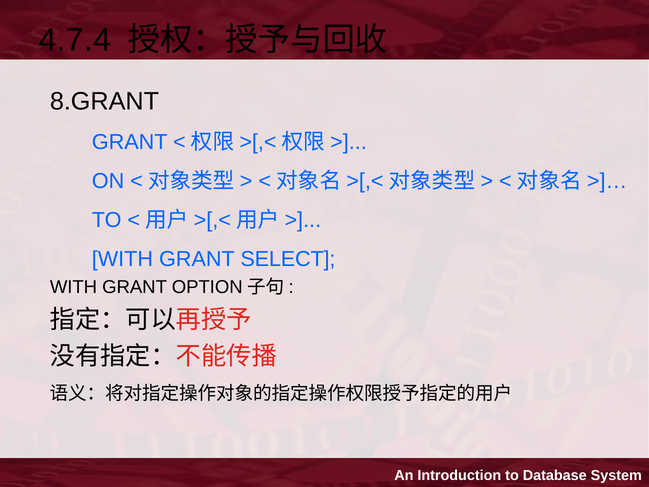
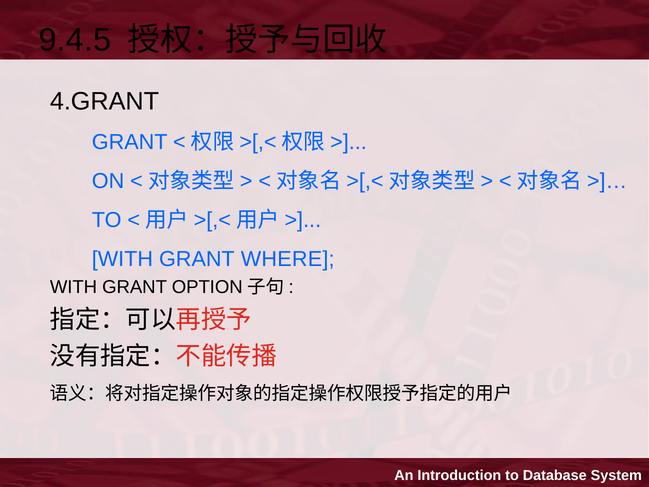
4.7.4: 4.7.4 -> 9.4.5
8.GRANT: 8.GRANT -> 4.GRANT
SELECT: SELECT -> WHERE
